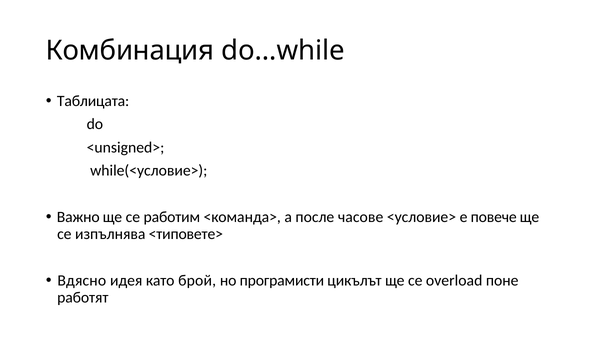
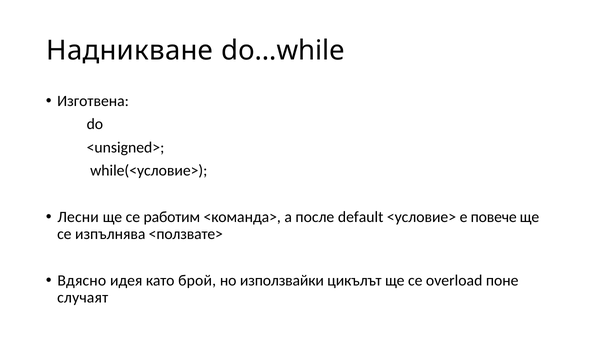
Комбинация: Комбинация -> Надникване
Таблицатa: Таблицатa -> Изготвена
Важно: Важно -> Лесни
часове: часове -> default
<типовете>: <типовете> -> <ползвате>
програмисти: програмисти -> използвайки
работят: работят -> случаят
